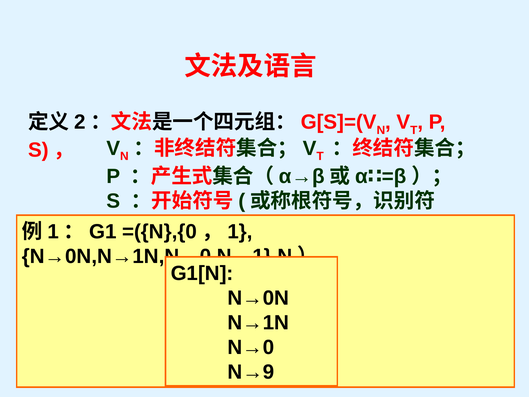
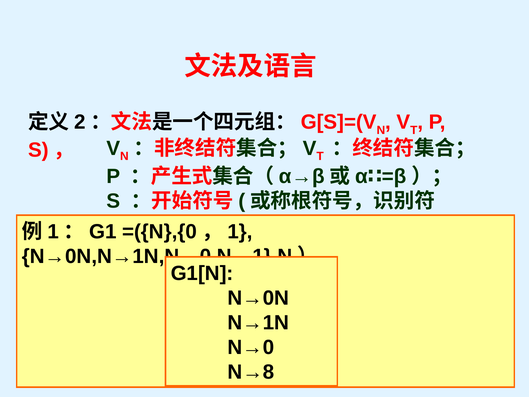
N→9: N→9 -> N→8
